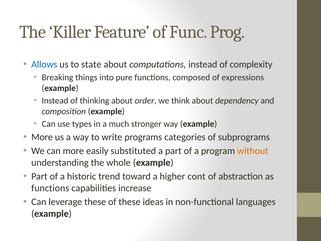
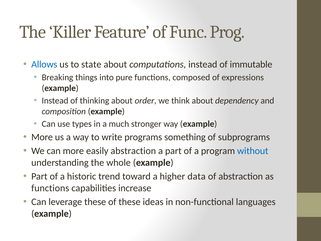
complexity: complexity -> immutable
categories: categories -> something
easily substituted: substituted -> abstraction
without colour: orange -> blue
cont: cont -> data
